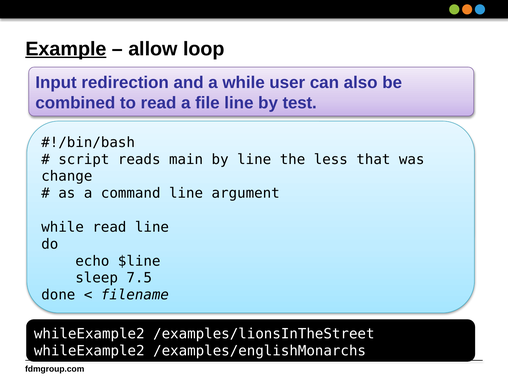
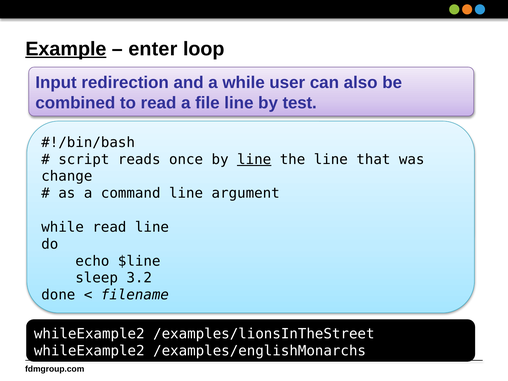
allow: allow -> enter
main: main -> once
line at (254, 159) underline: none -> present
the less: less -> line
7.5: 7.5 -> 3.2
